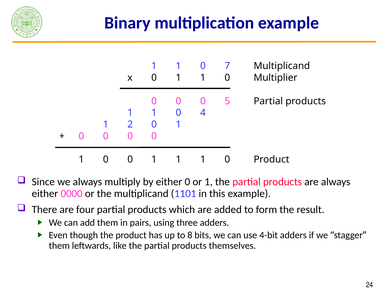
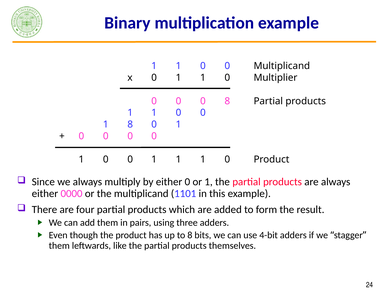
7 at (227, 66): 7 -> 0
0 5: 5 -> 8
4 at (203, 113): 4 -> 0
1 2: 2 -> 8
